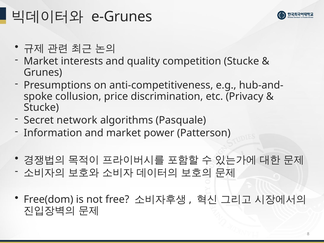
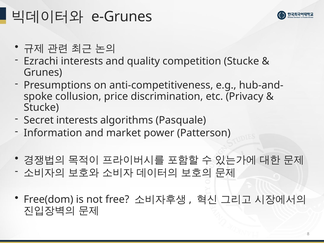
Market at (41, 61): Market -> Ezrachi
Secret network: network -> interests
